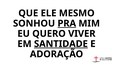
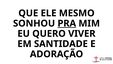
SANTIDADE underline: present -> none
